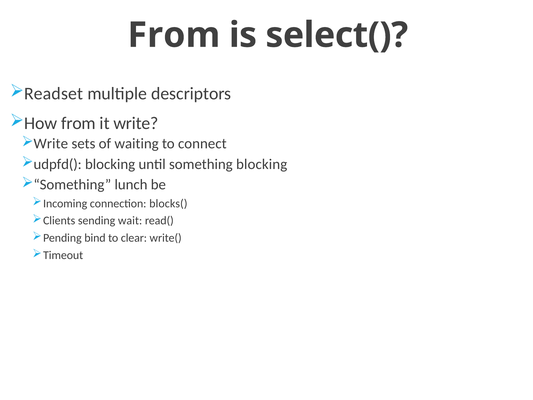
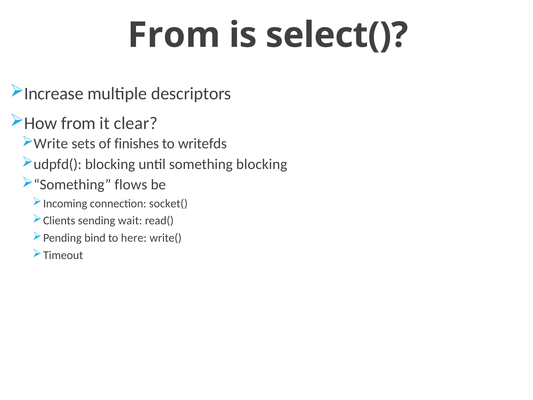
Readset: Readset -> Increase
it write: write -> clear
waiting: waiting -> finishes
connect: connect -> writefds
lunch: lunch -> flows
blocks(: blocks( -> socket(
clear: clear -> here
